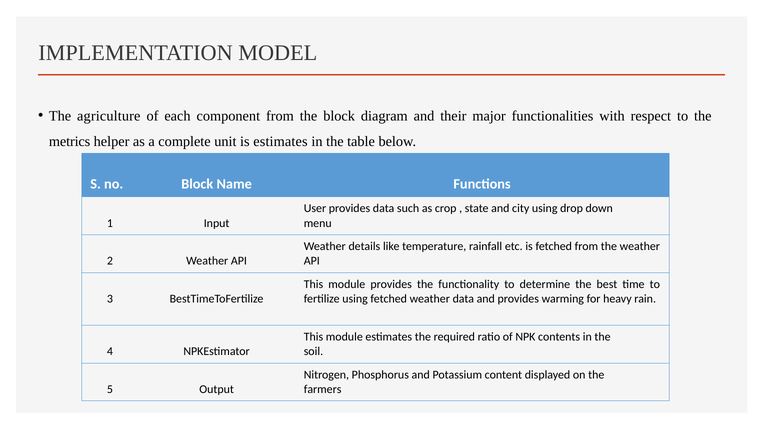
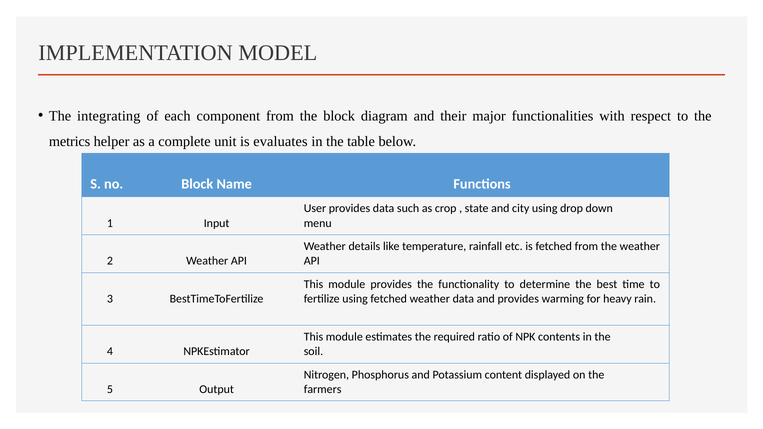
agriculture: agriculture -> integrating
is estimates: estimates -> evaluates
